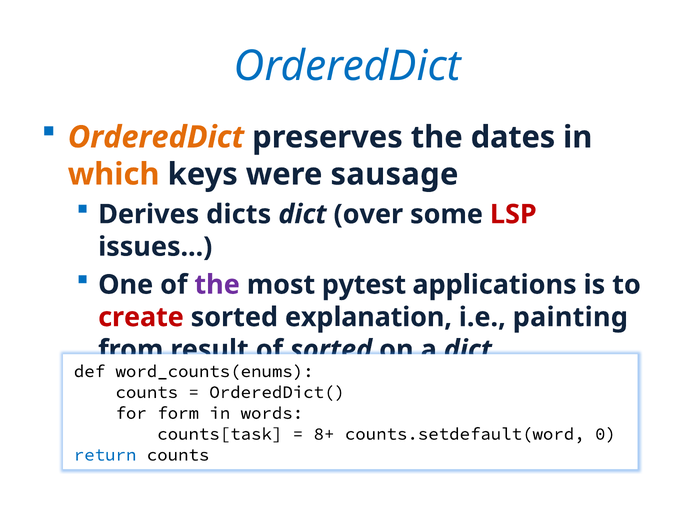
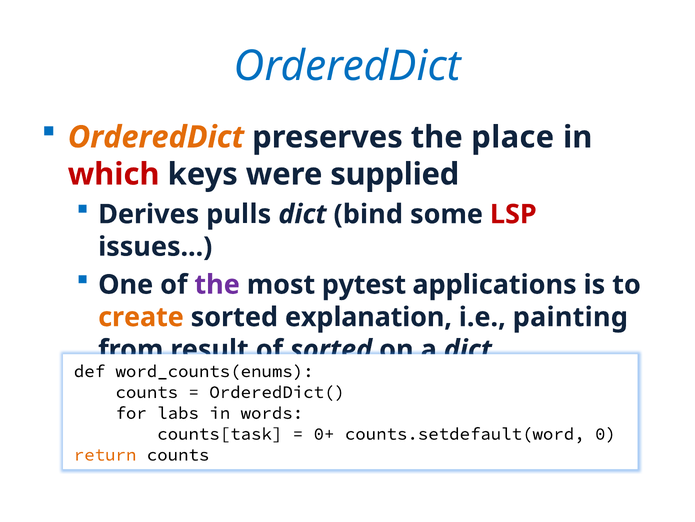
dates: dates -> place
which colour: orange -> red
sausage: sausage -> supplied
dicts: dicts -> pulls
over: over -> bind
create colour: red -> orange
form: form -> labs
8+: 8+ -> 0+
return colour: blue -> orange
